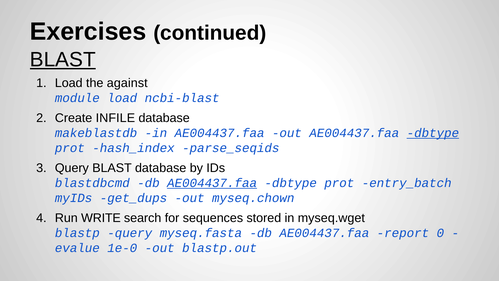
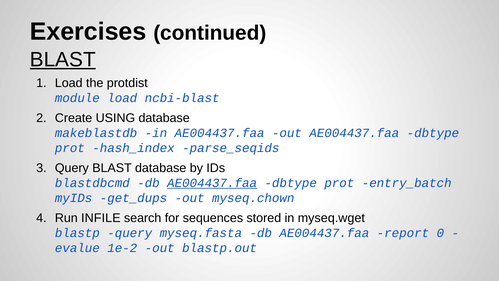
against: against -> protdist
INFILE: INFILE -> USING
dbtype at (433, 133) underline: present -> none
WRITE: WRITE -> INFILE
1e-0: 1e-0 -> 1e-2
